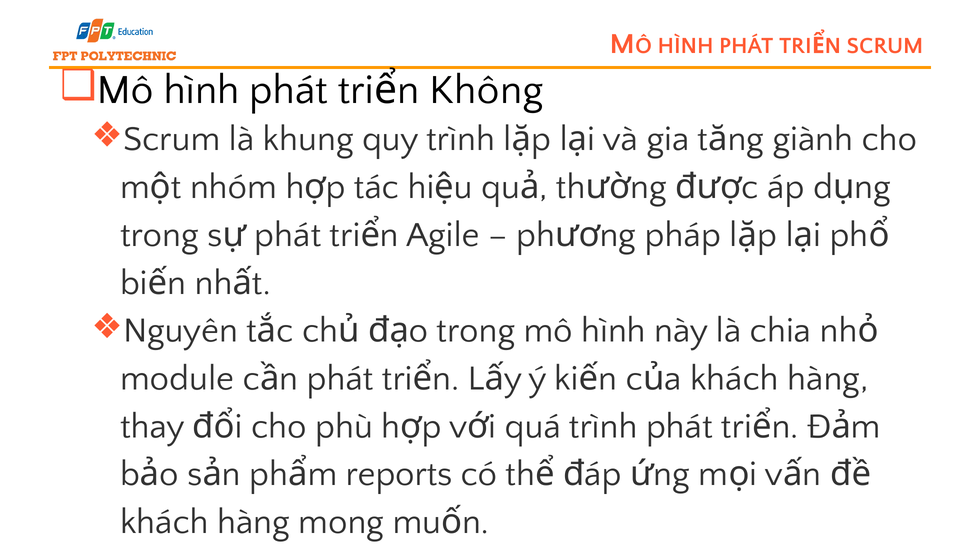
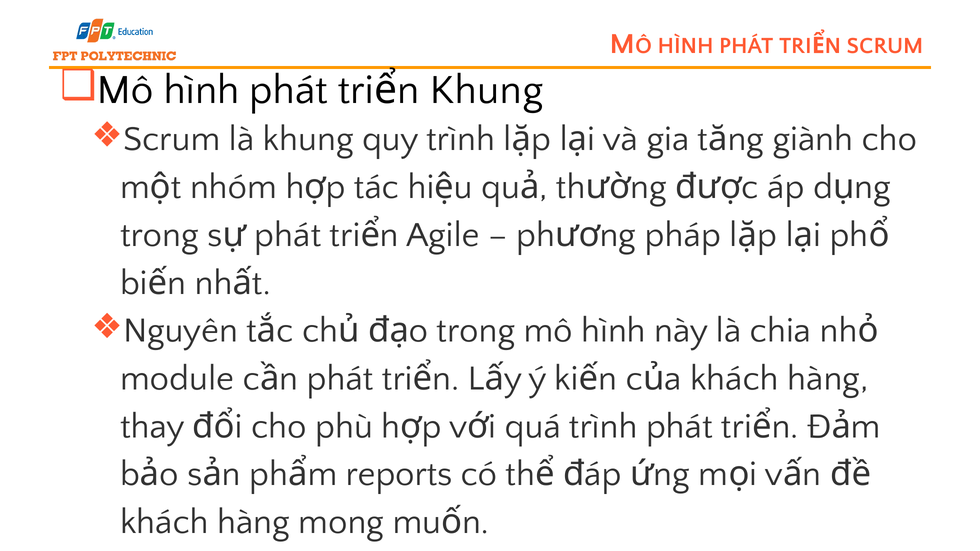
Không at (487, 90): Không -> Khung
